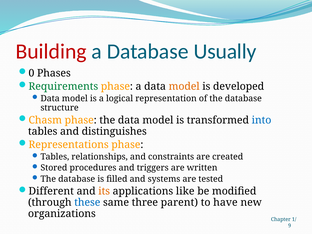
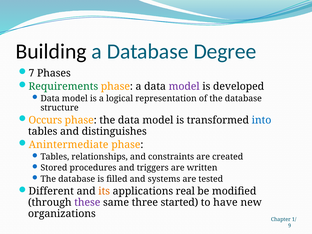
Building colour: red -> black
Usually: Usually -> Degree
0: 0 -> 7
model at (184, 86) colour: orange -> purple
Chasm: Chasm -> Occurs
Representations: Representations -> Anintermediate
like: like -> real
these colour: blue -> purple
parent: parent -> started
